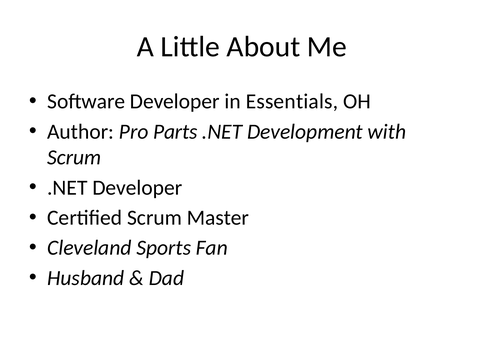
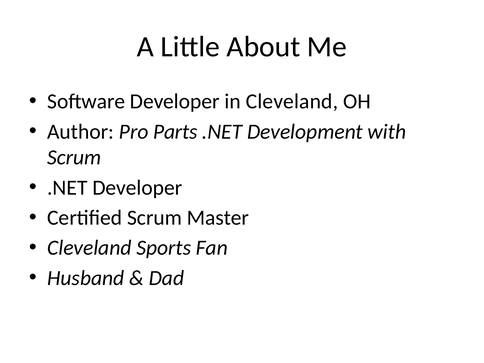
in Essentials: Essentials -> Cleveland
